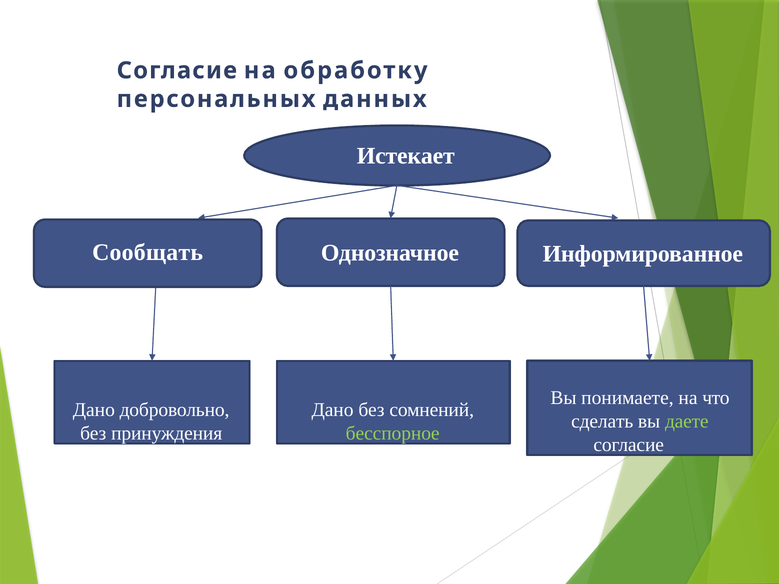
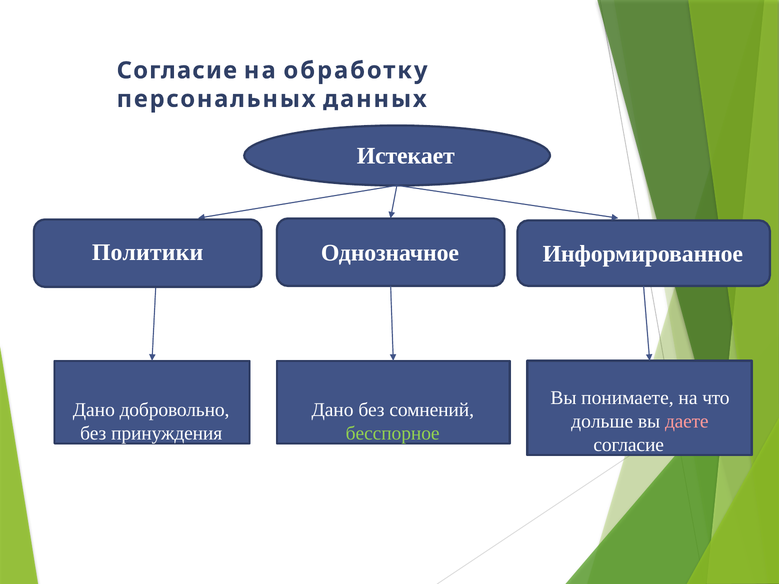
Сообщать: Сообщать -> Политики
сделать: сделать -> дольше
даете colour: light green -> pink
